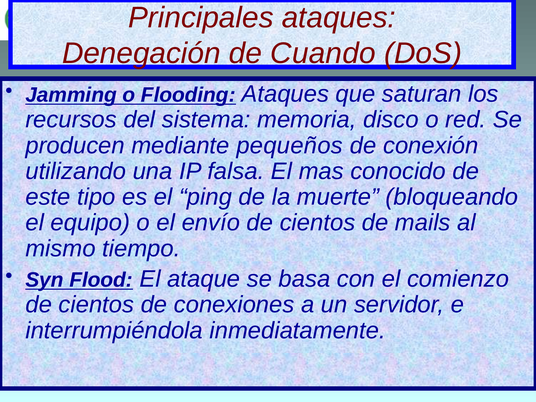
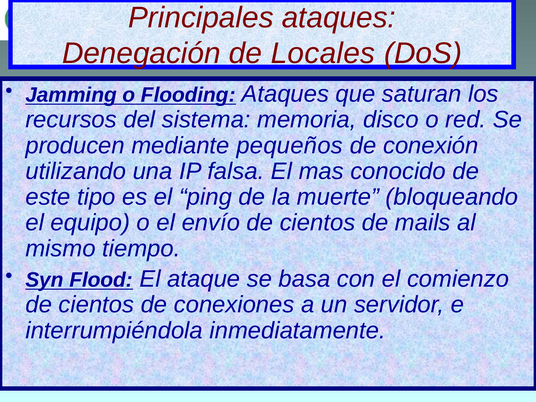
Cuando: Cuando -> Locales
